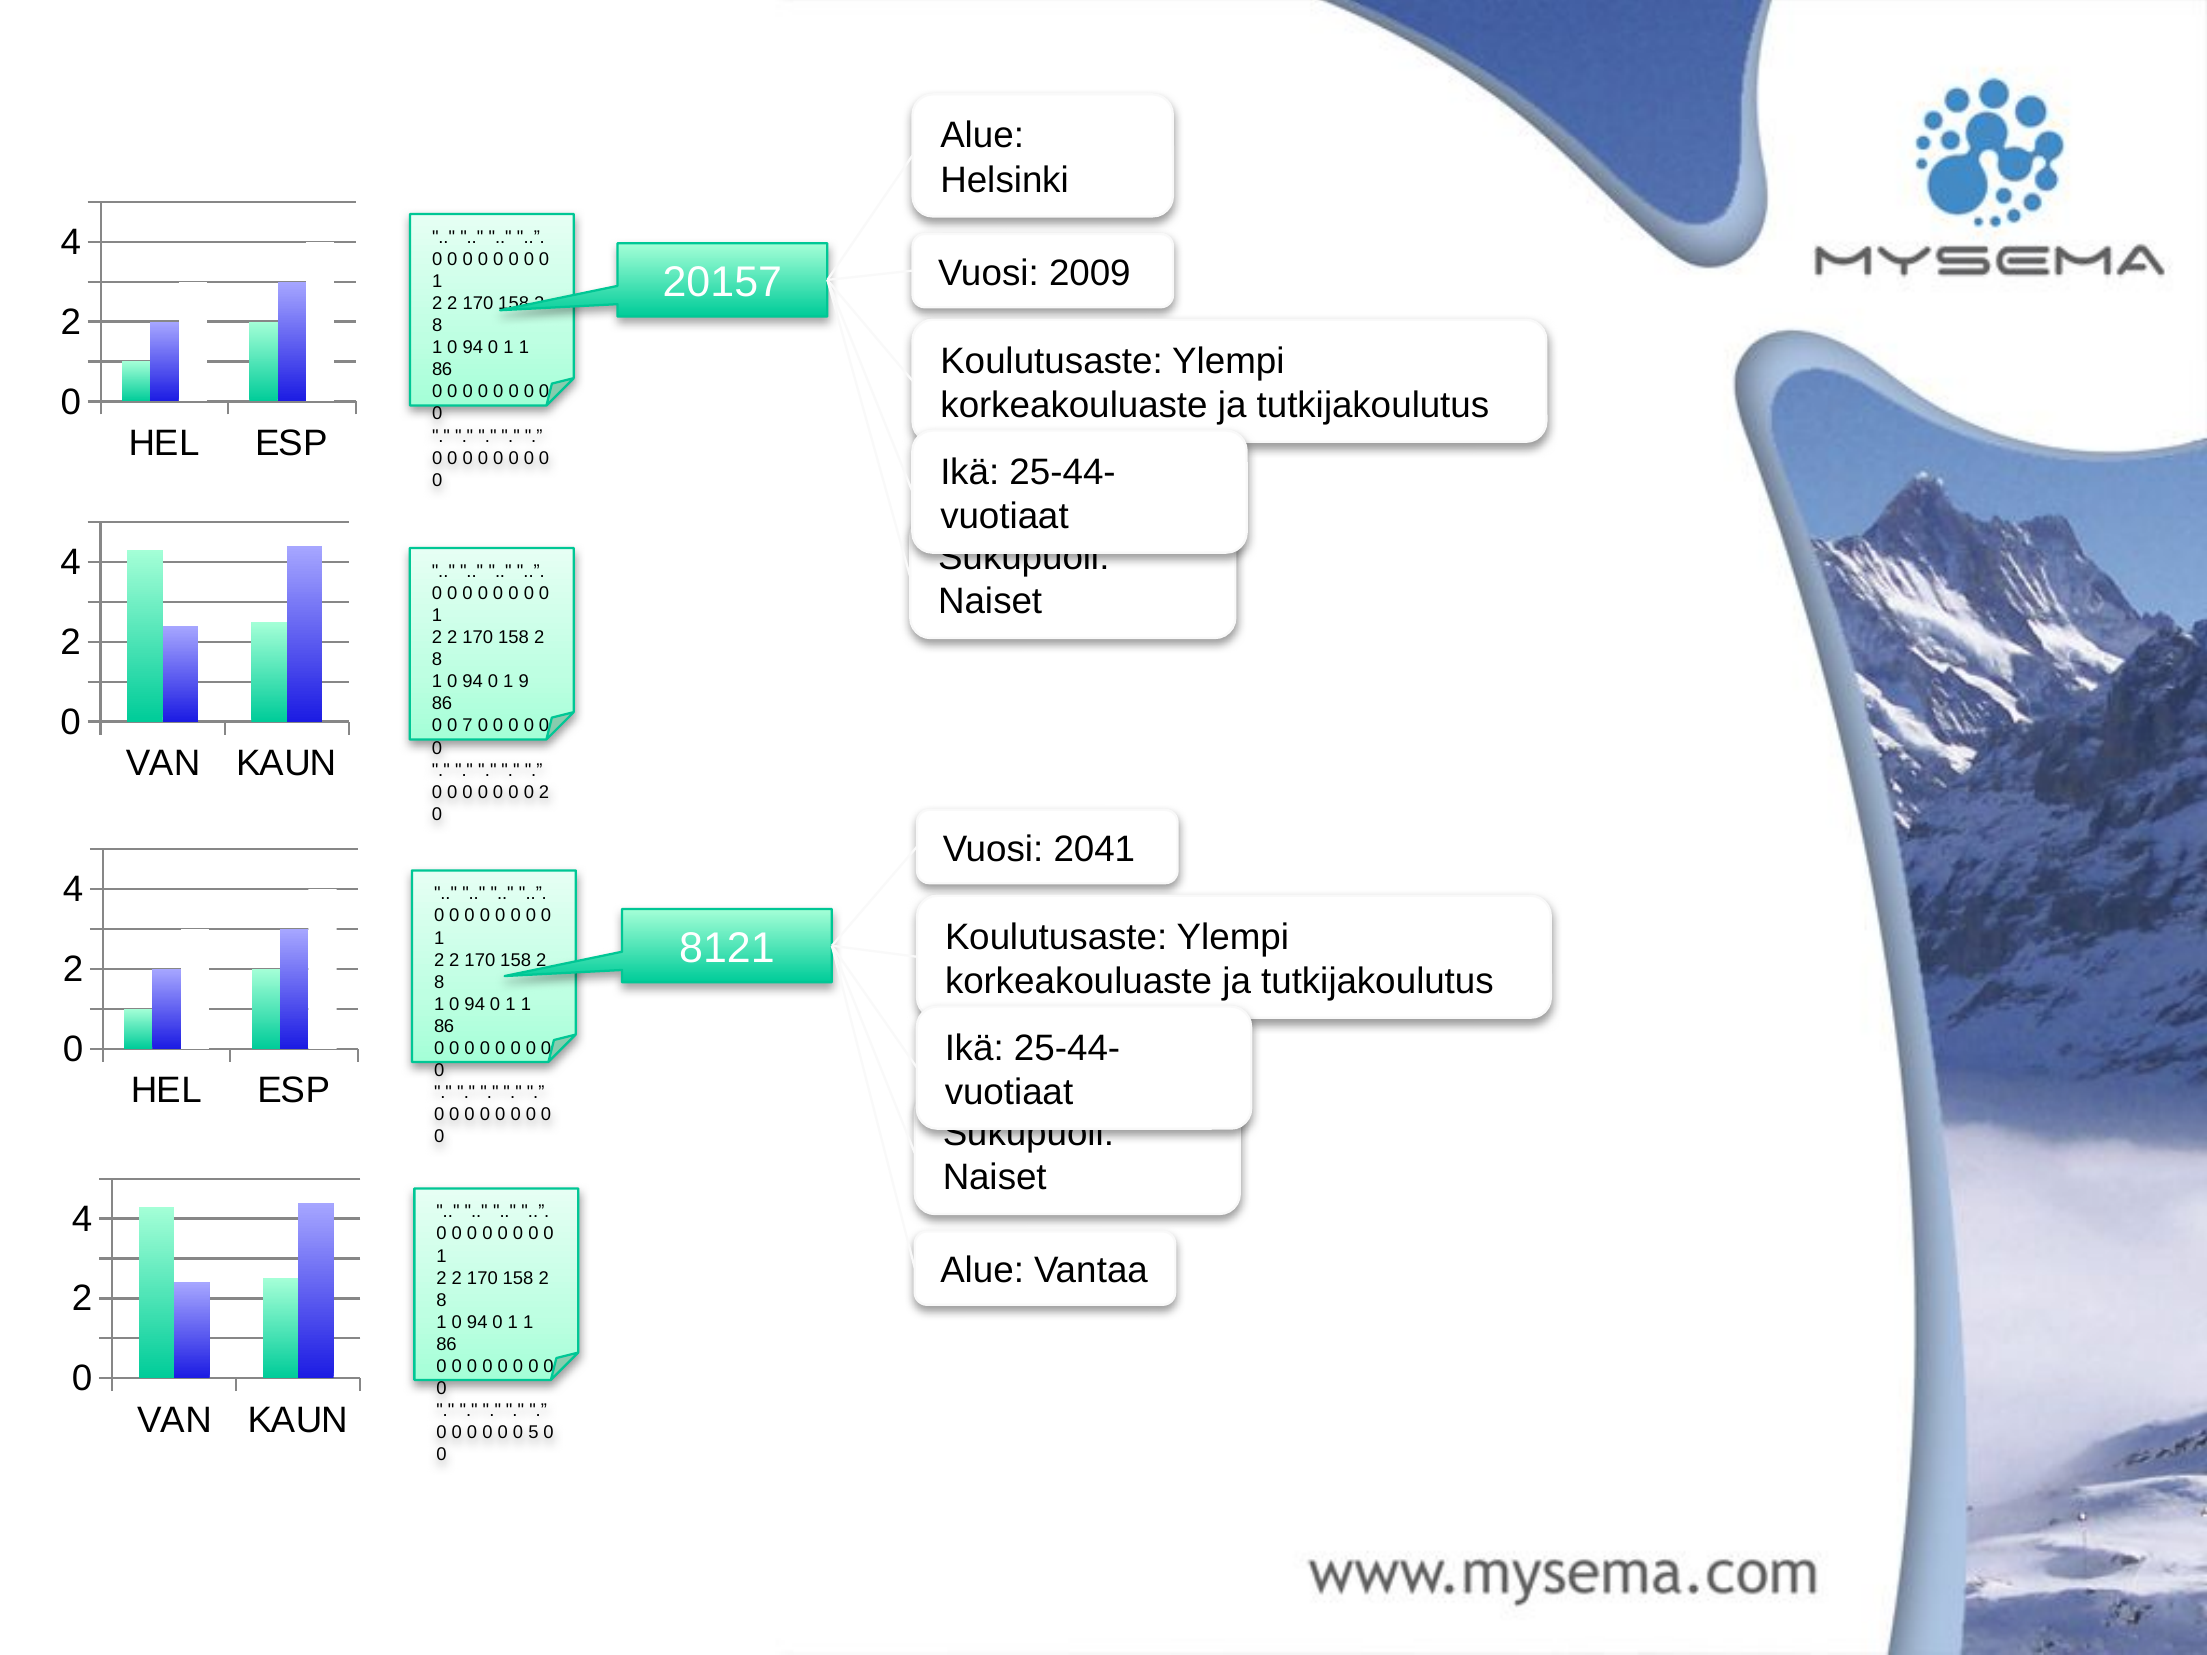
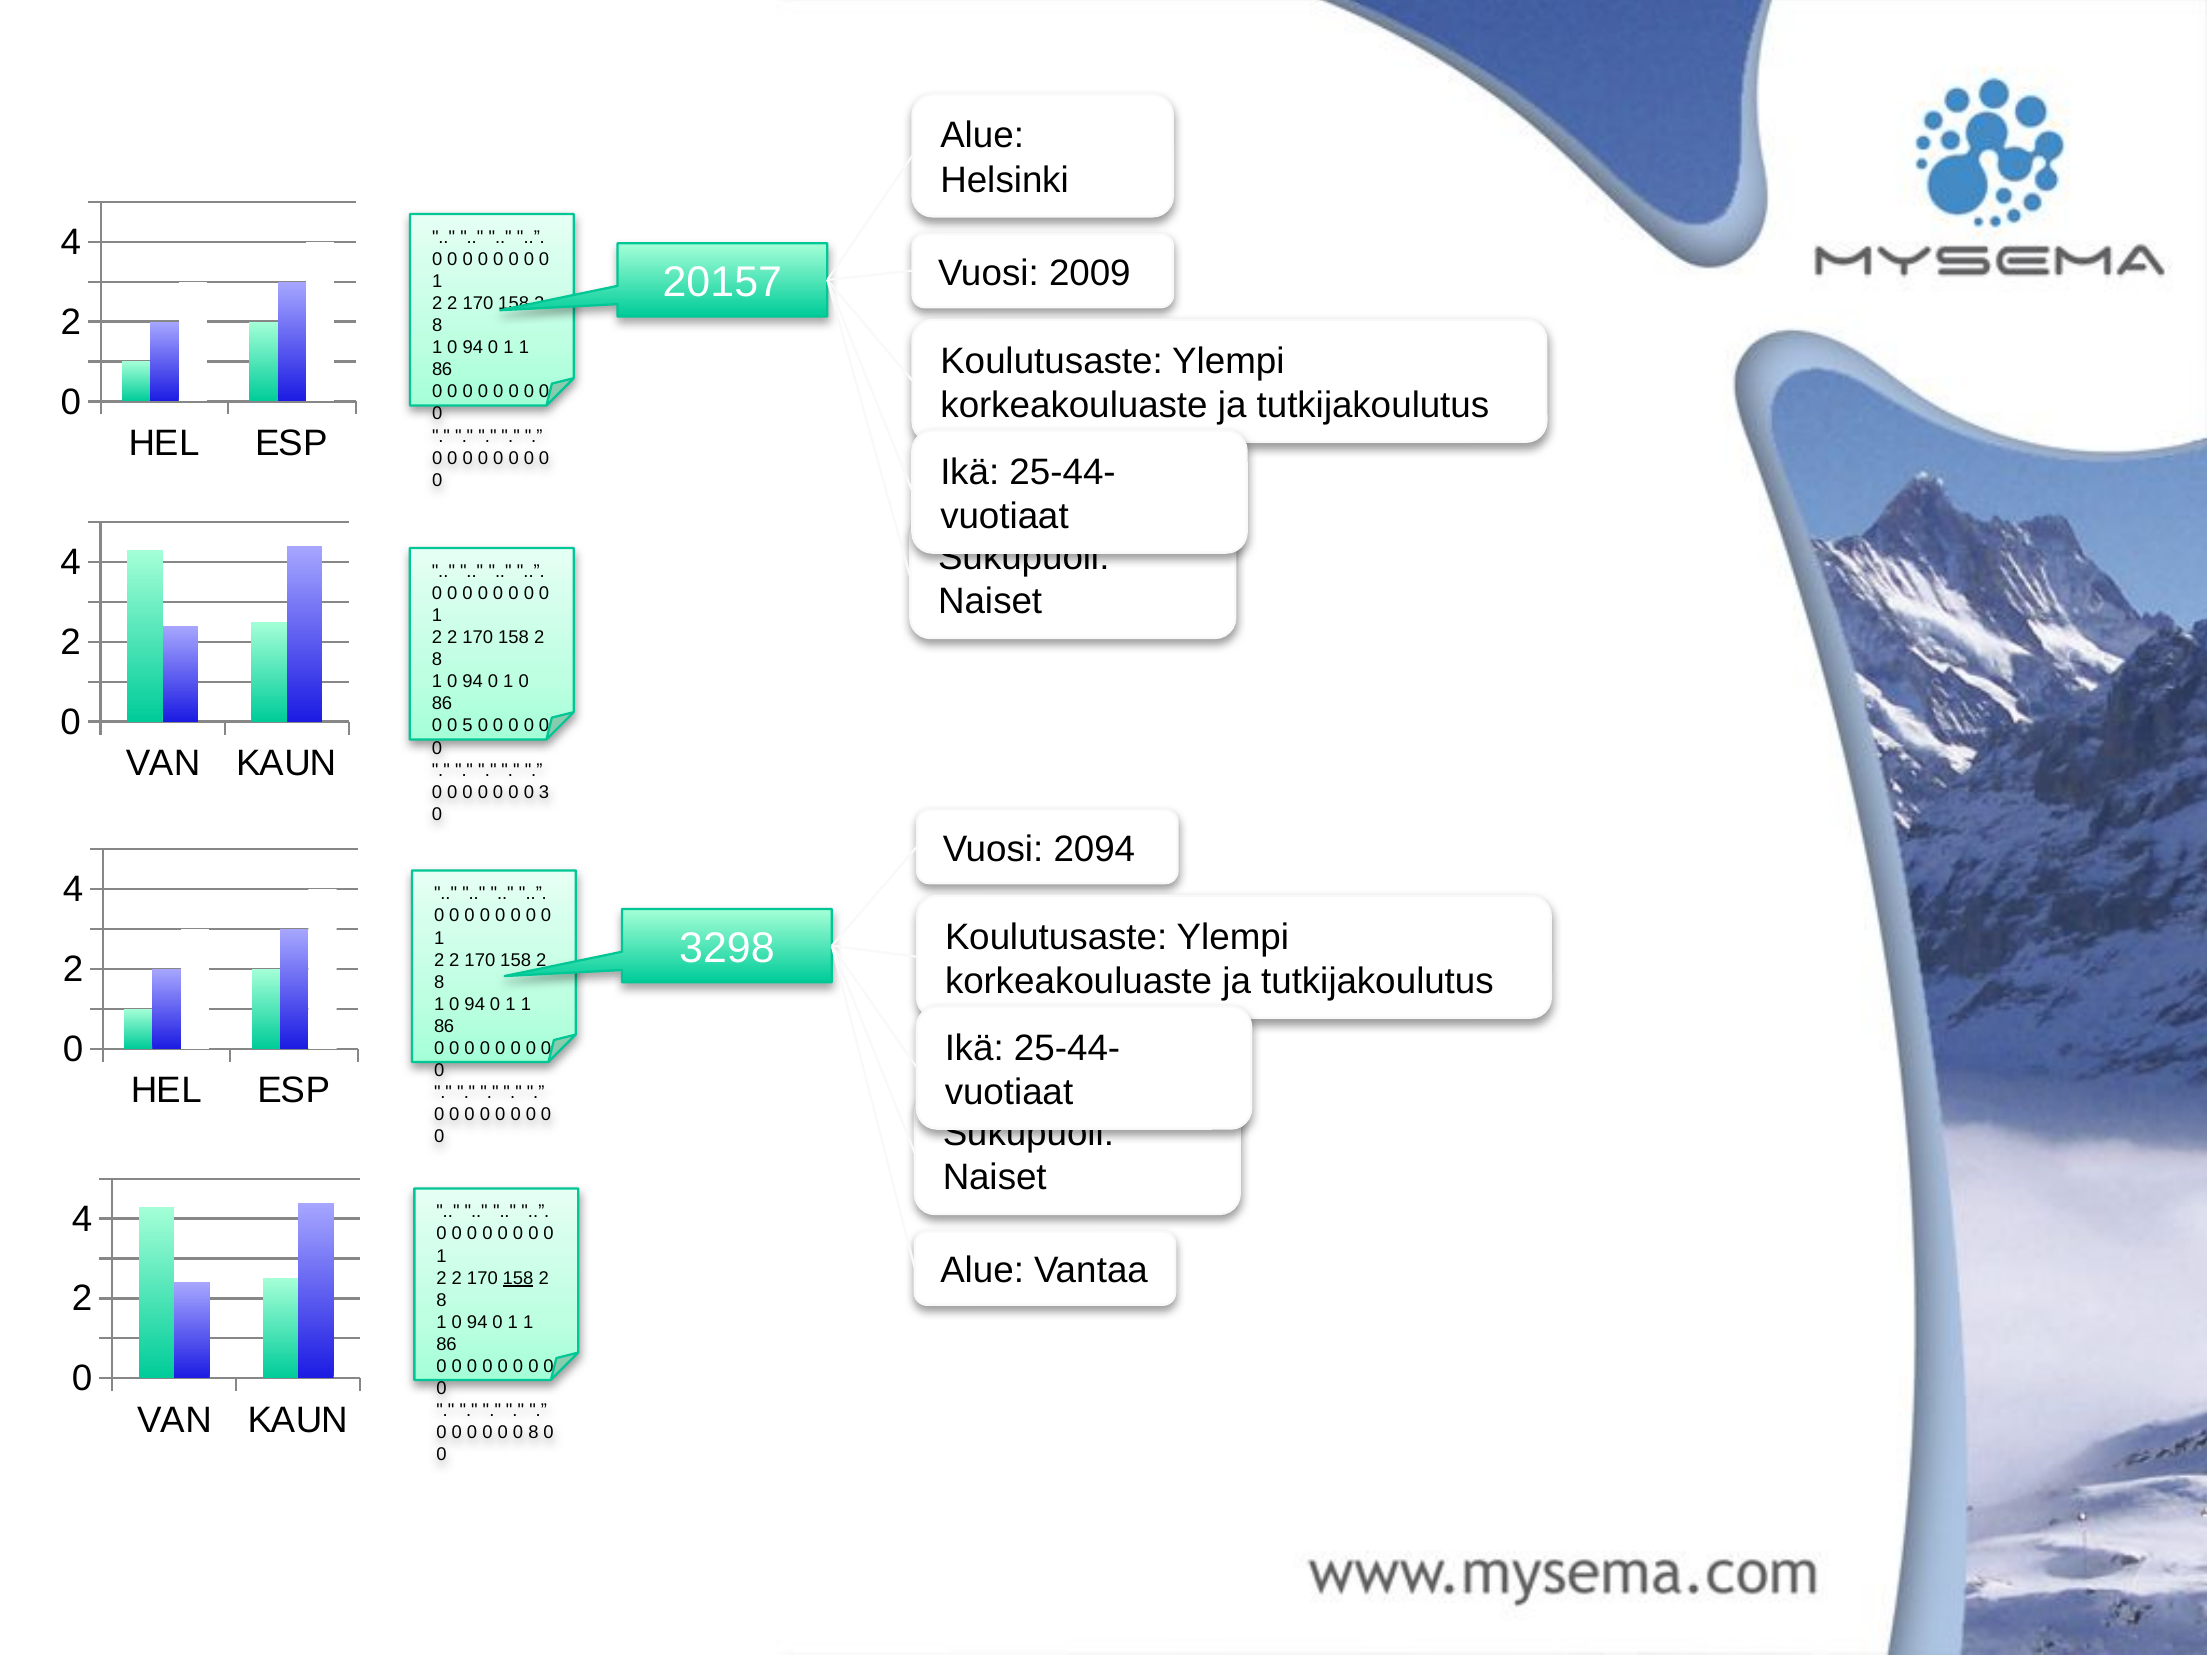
0 1 9: 9 -> 0
7: 7 -> 5
0 0 2: 2 -> 3
2041: 2041 -> 2094
8121: 8121 -> 3298
158 at (518, 1278) underline: none -> present
0 5: 5 -> 8
